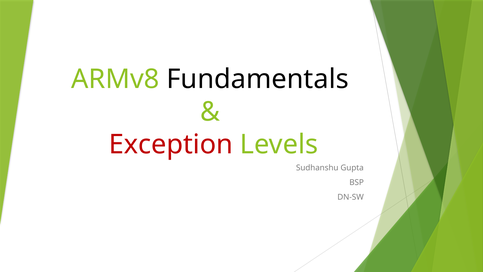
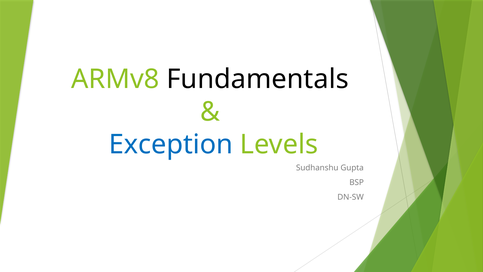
Exception colour: red -> blue
